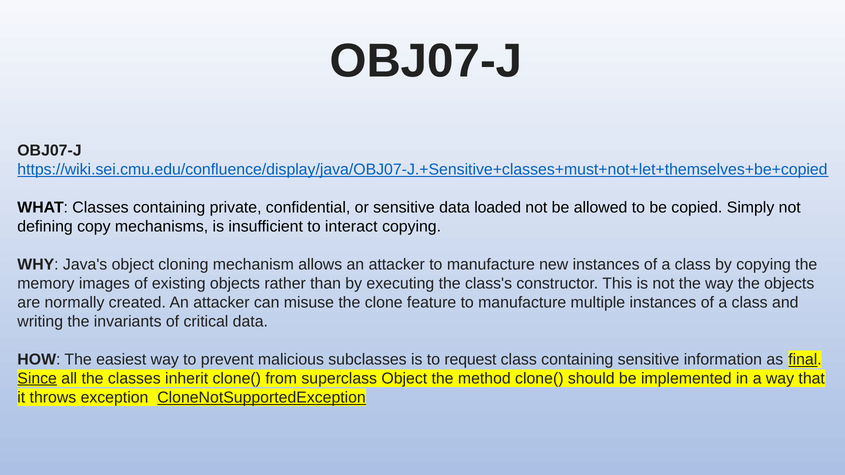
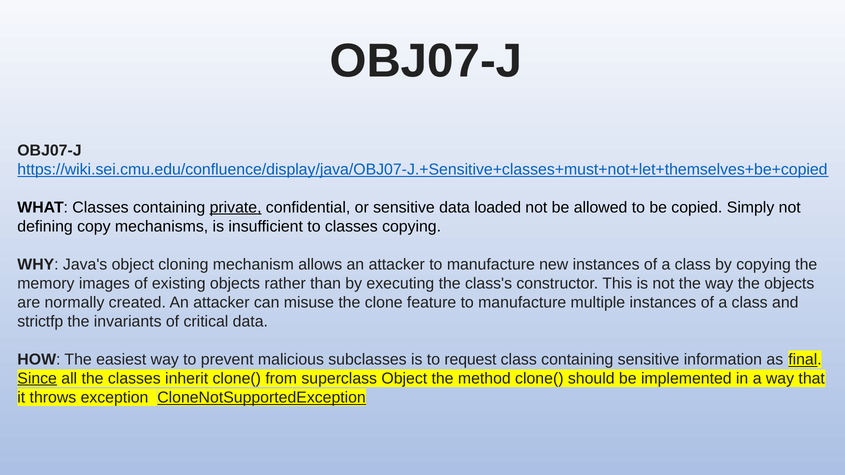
private underline: none -> present
to interact: interact -> classes
writing: writing -> strictfp
